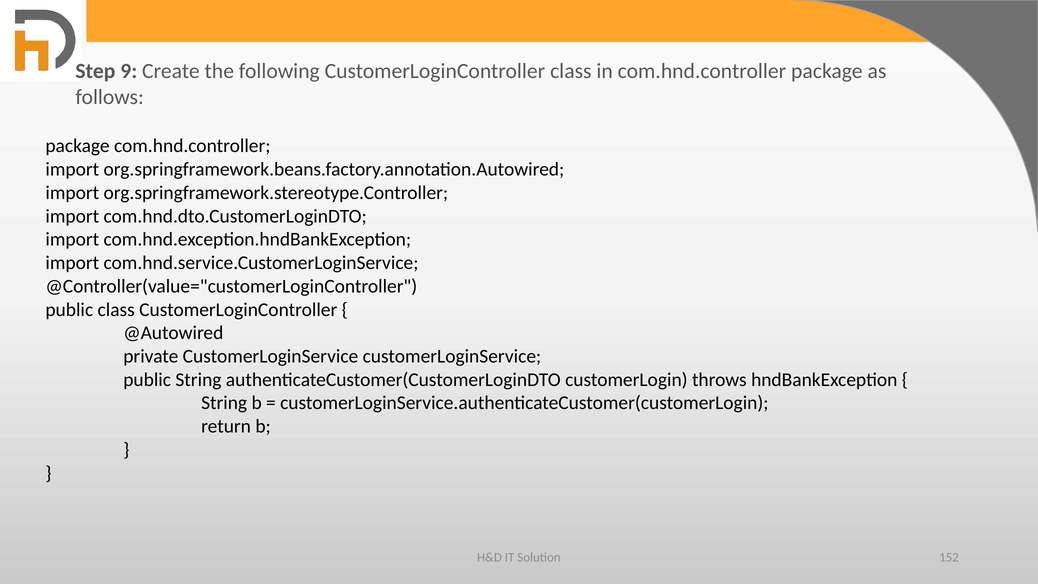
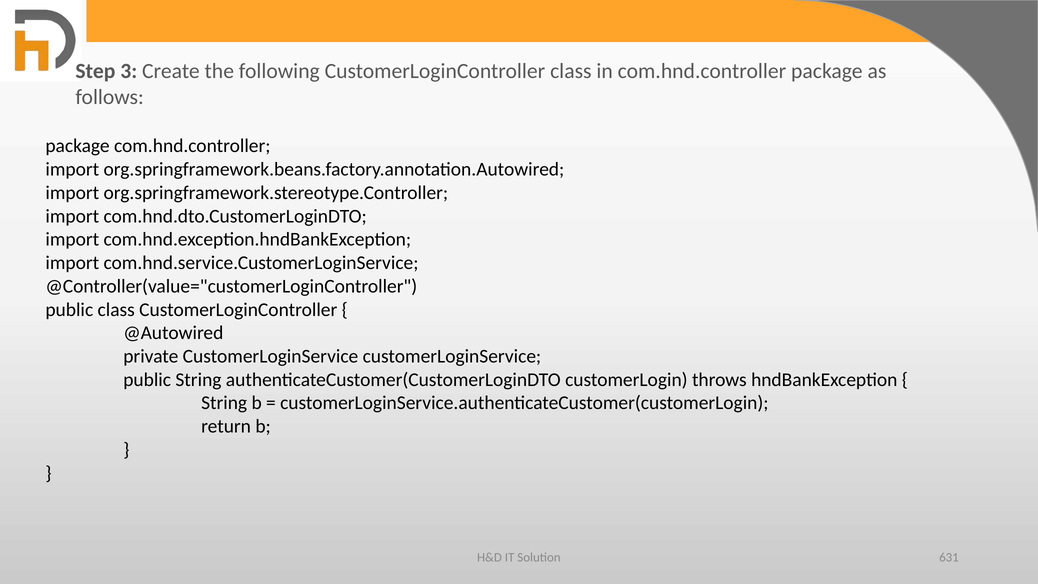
9: 9 -> 3
152: 152 -> 631
